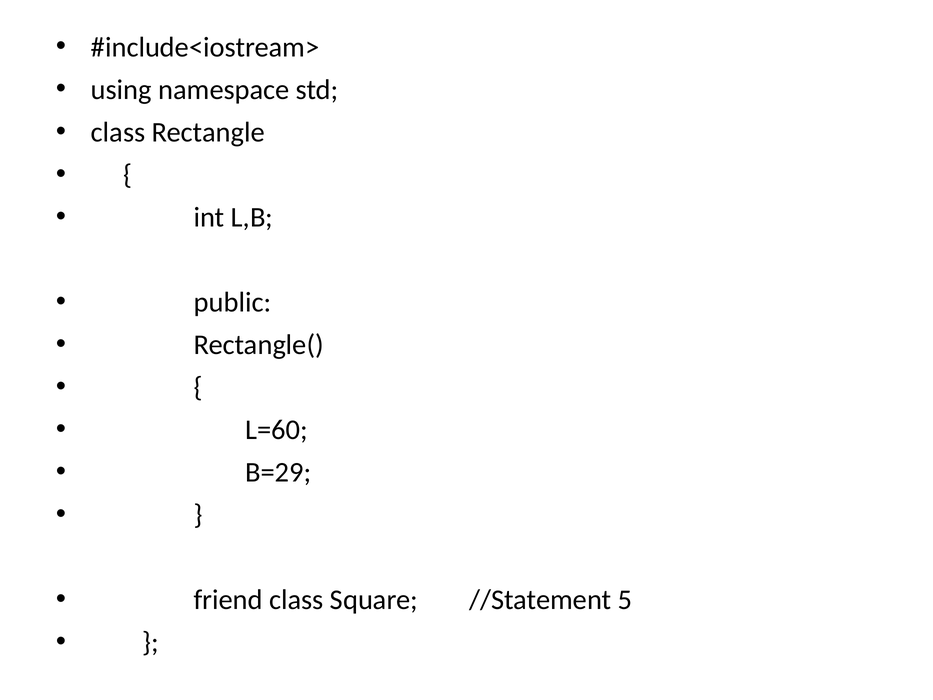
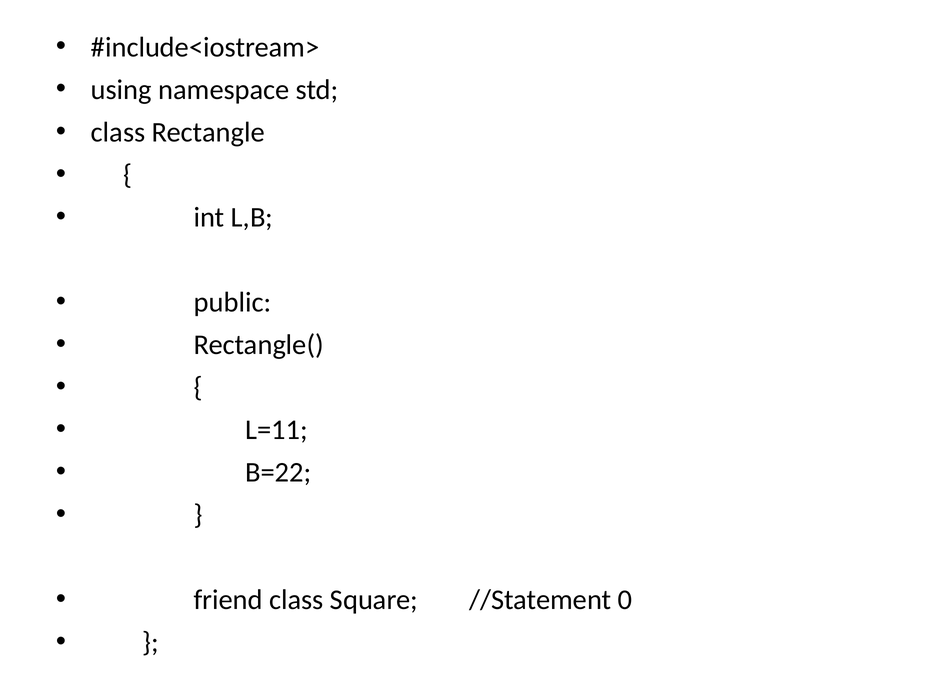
L=60: L=60 -> L=11
B=29: B=29 -> B=22
5: 5 -> 0
